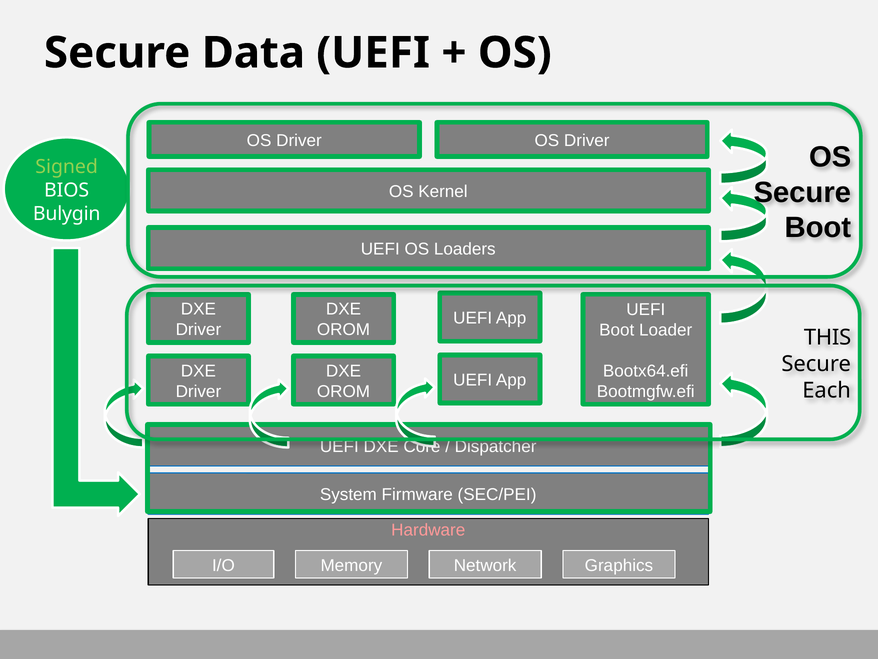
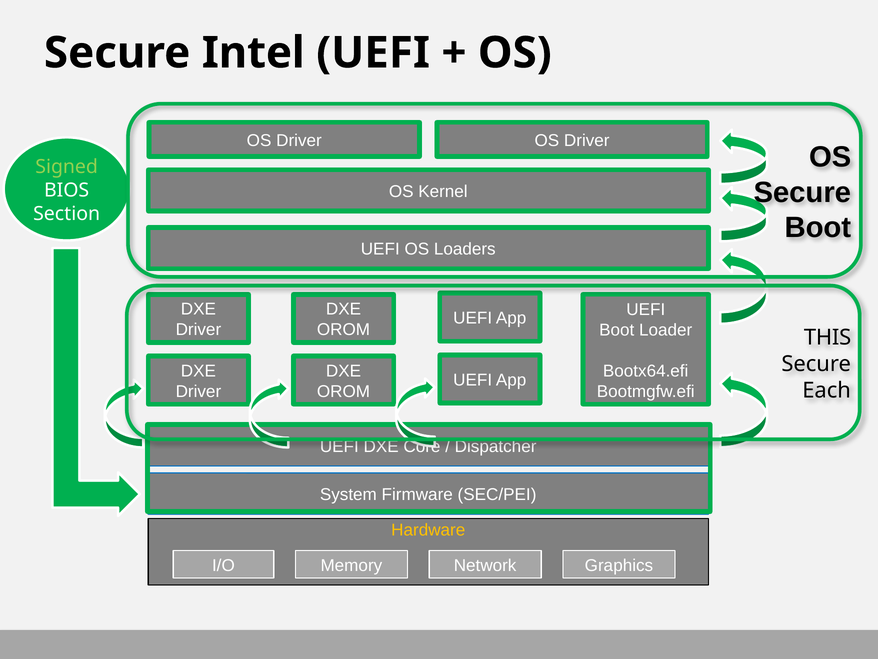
Data: Data -> Intel
Bulygin: Bulygin -> Section
Hardware colour: pink -> yellow
